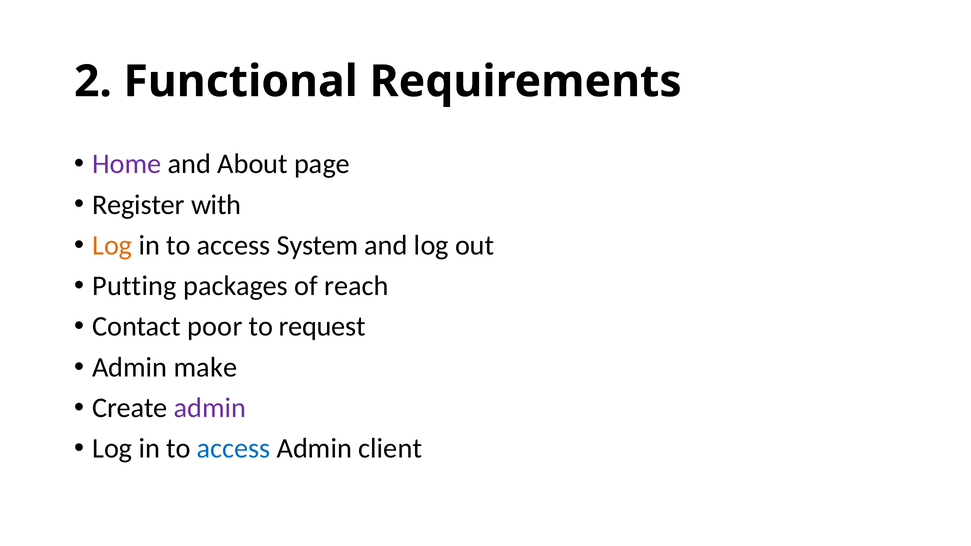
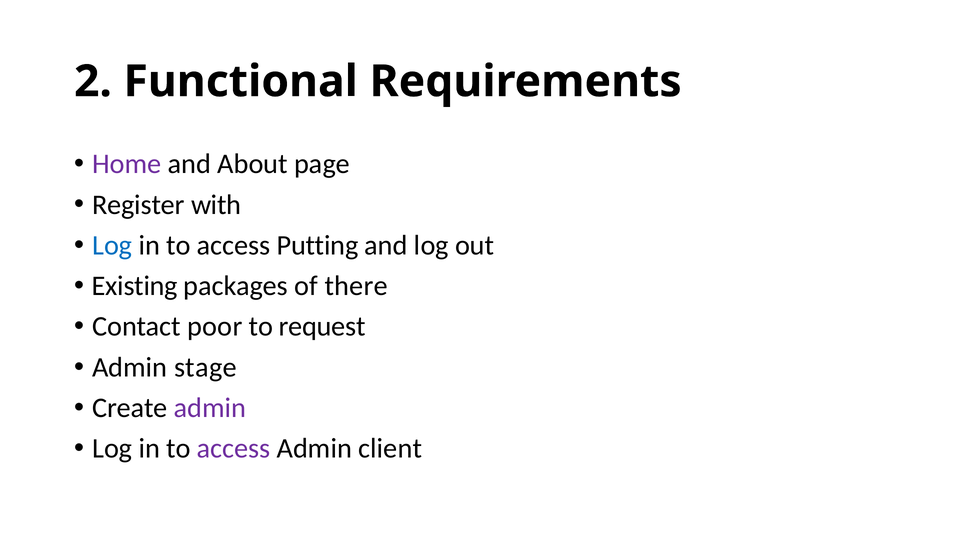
Log at (112, 245) colour: orange -> blue
System: System -> Putting
Putting: Putting -> Existing
reach: reach -> there
make: make -> stage
access at (234, 449) colour: blue -> purple
